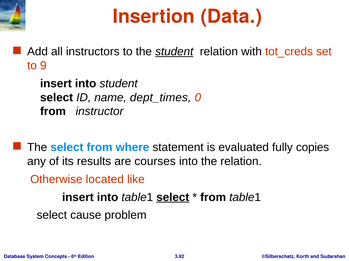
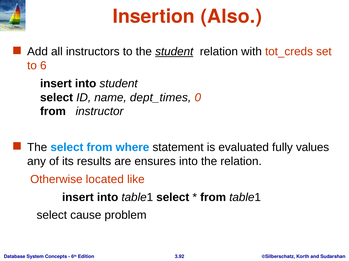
Data: Data -> Also
9: 9 -> 6
copies: copies -> values
courses: courses -> ensures
select at (173, 198) underline: present -> none
